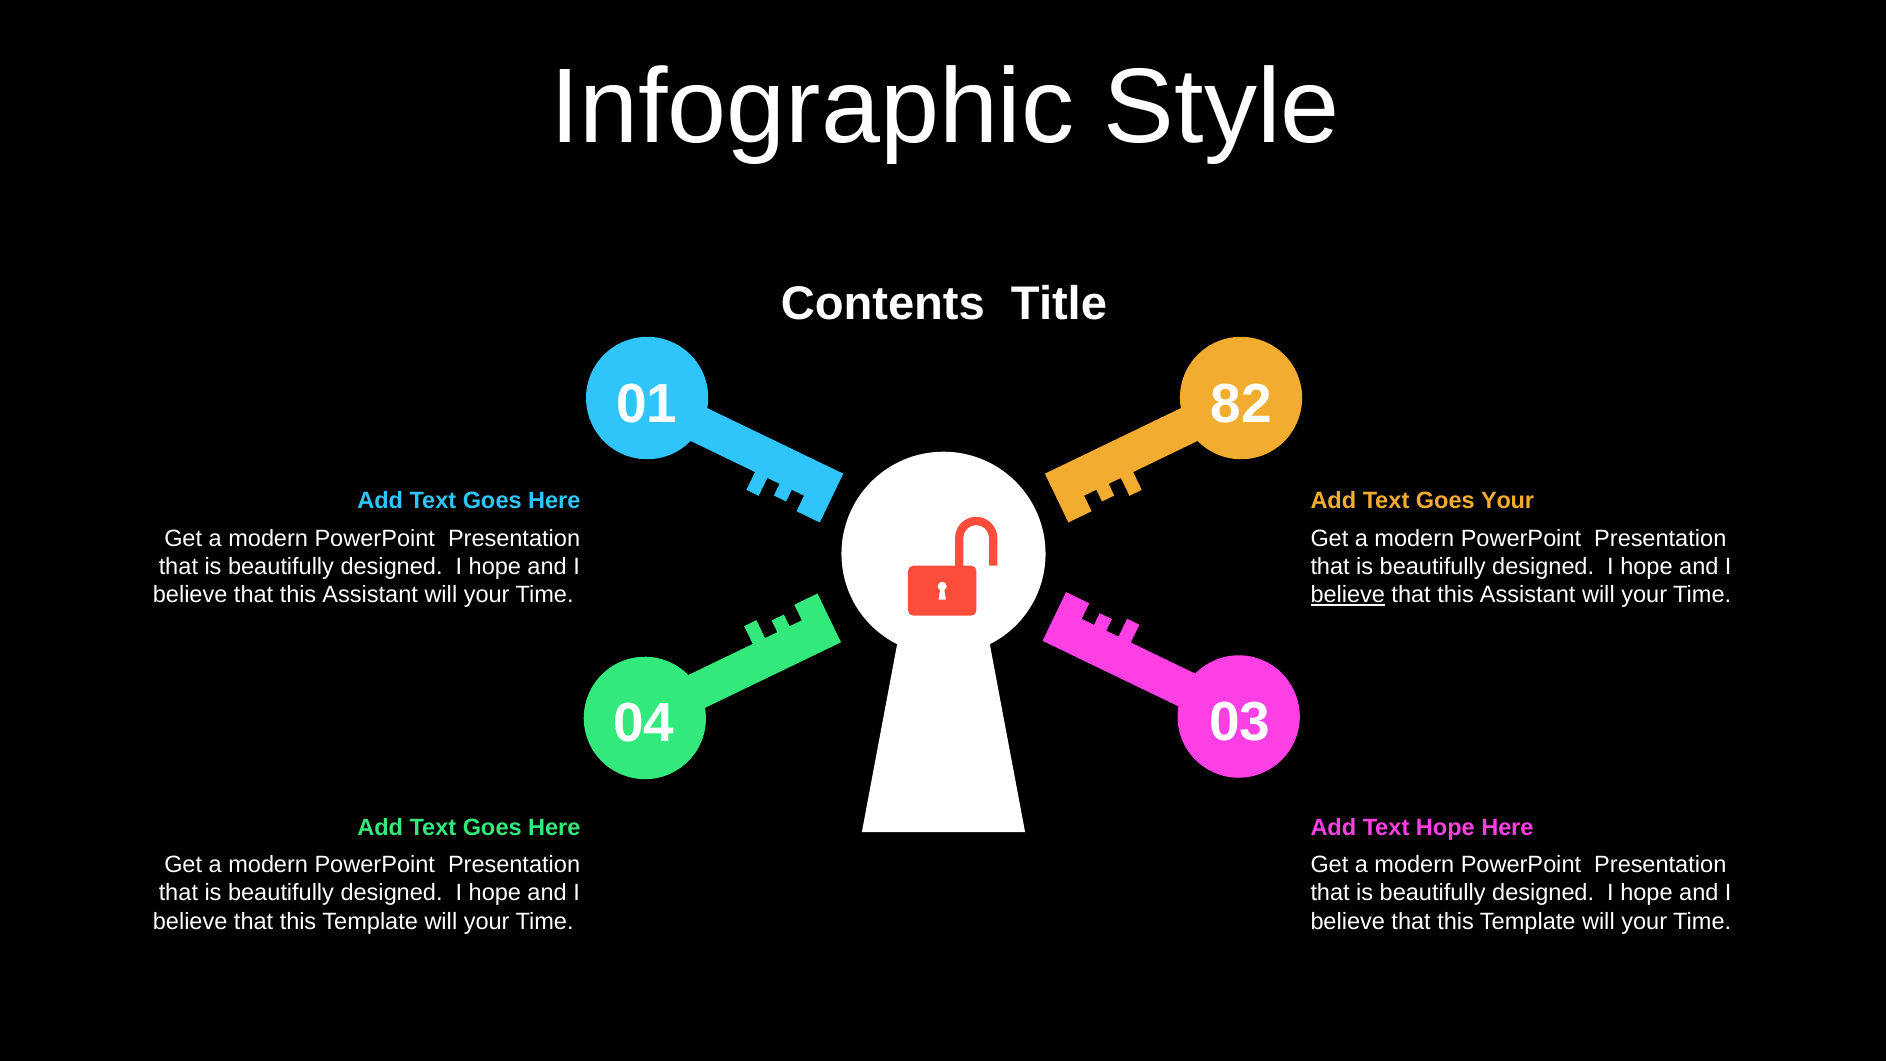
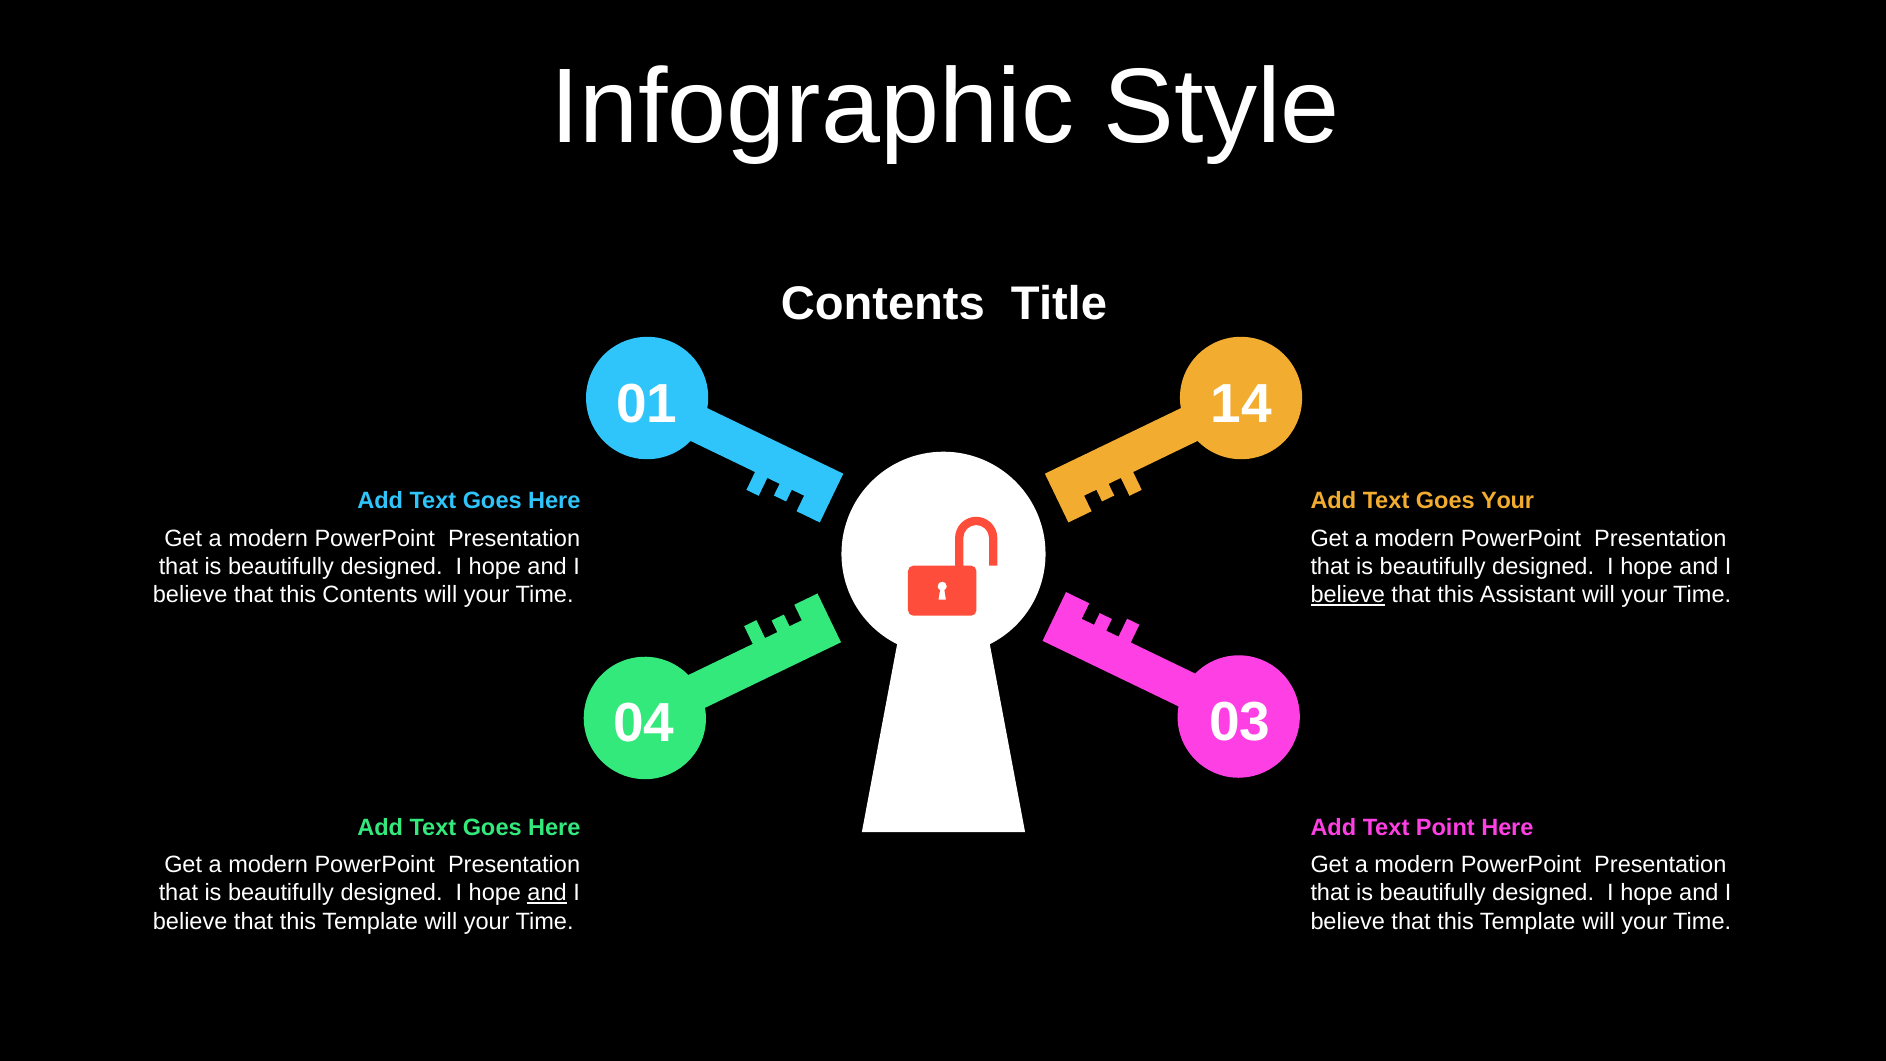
82: 82 -> 14
Assistant at (370, 595): Assistant -> Contents
Text Hope: Hope -> Point
and at (547, 893) underline: none -> present
